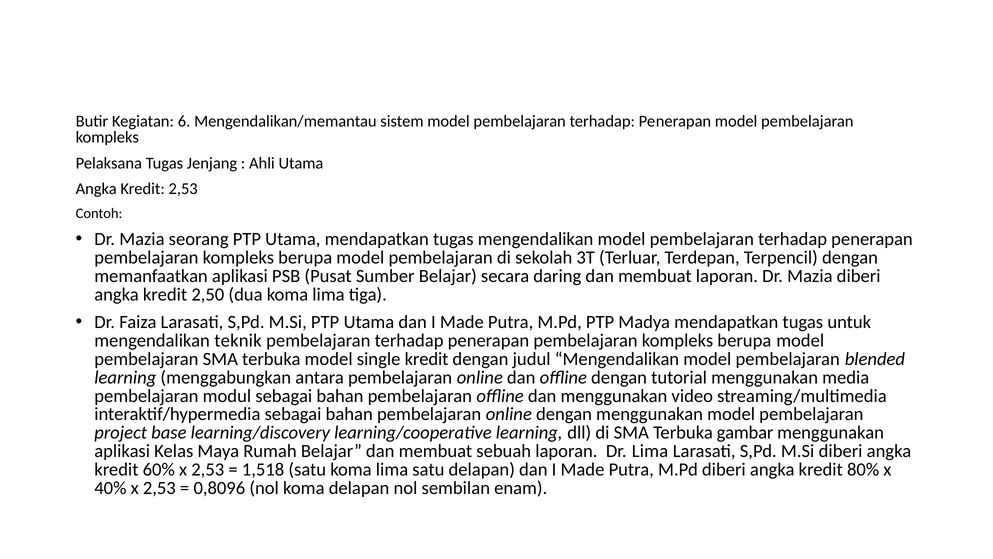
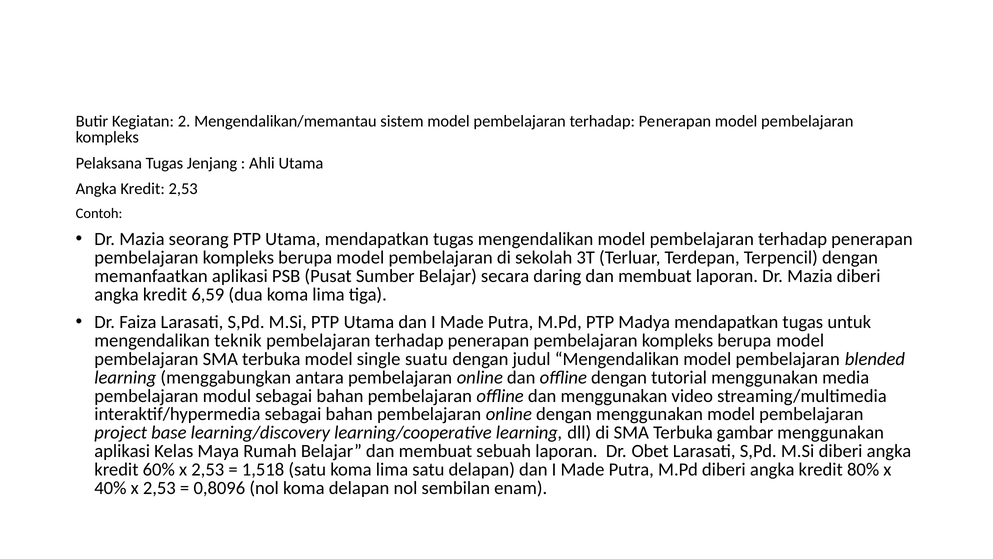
6: 6 -> 2
2,50: 2,50 -> 6,59
single kredit: kredit -> suatu
Dr Lima: Lima -> Obet
